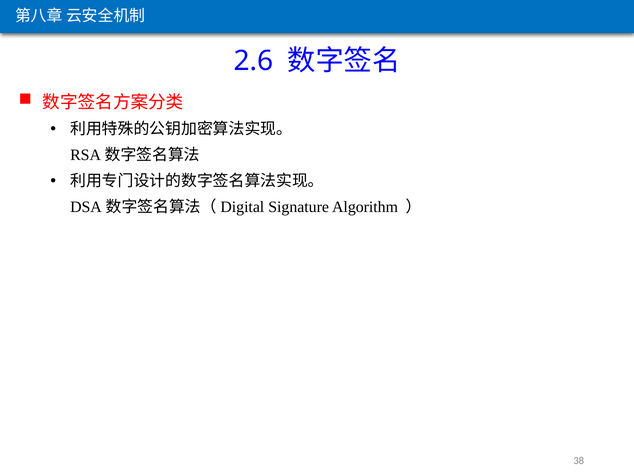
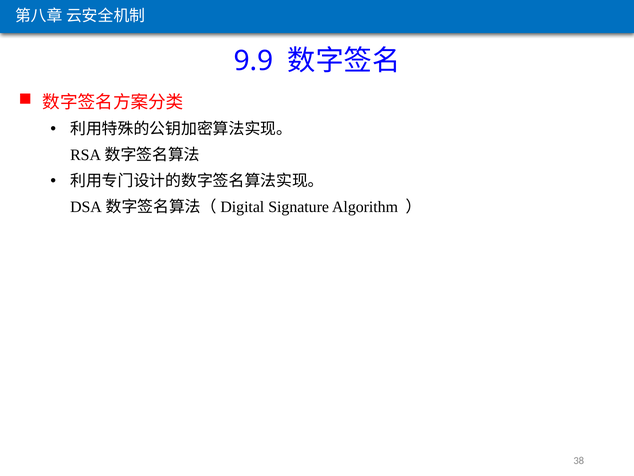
2.6: 2.6 -> 9.9
